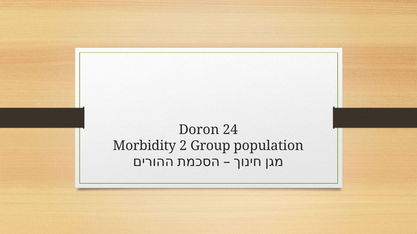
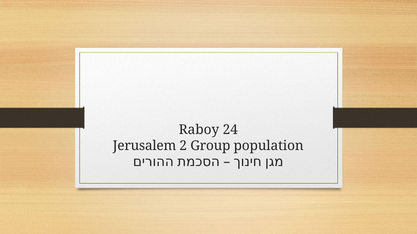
Doron: Doron -> Raboy
Morbidity: Morbidity -> Jerusalem
